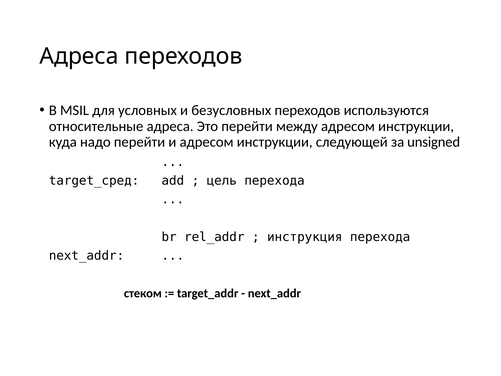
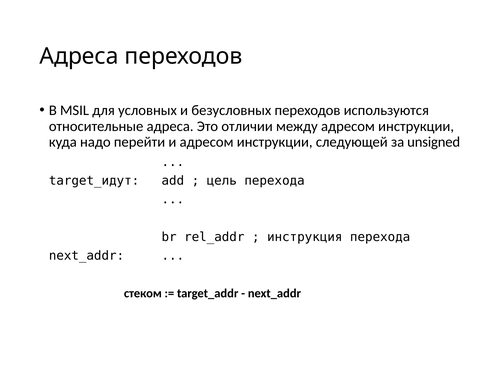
Это перейти: перейти -> отличии
target_сред: target_сред -> target_идут
